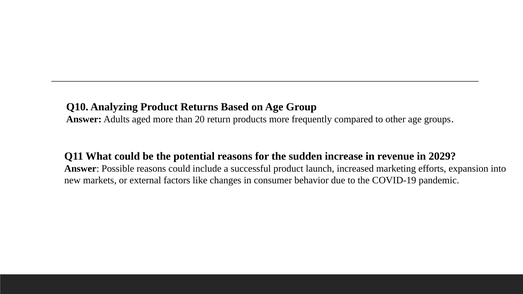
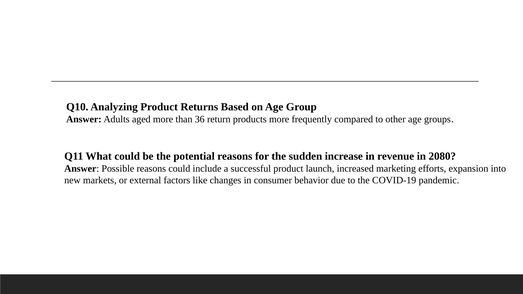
20: 20 -> 36
2029: 2029 -> 2080
